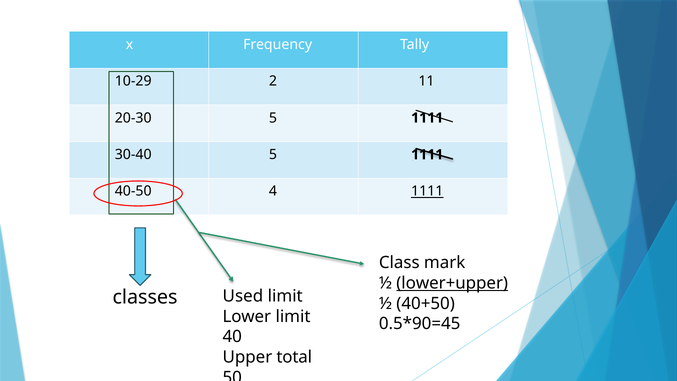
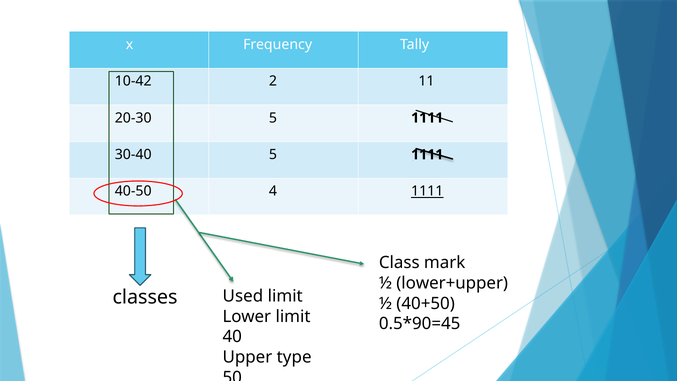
10-29: 10-29 -> 10-42
lower+upper underline: present -> none
total: total -> type
